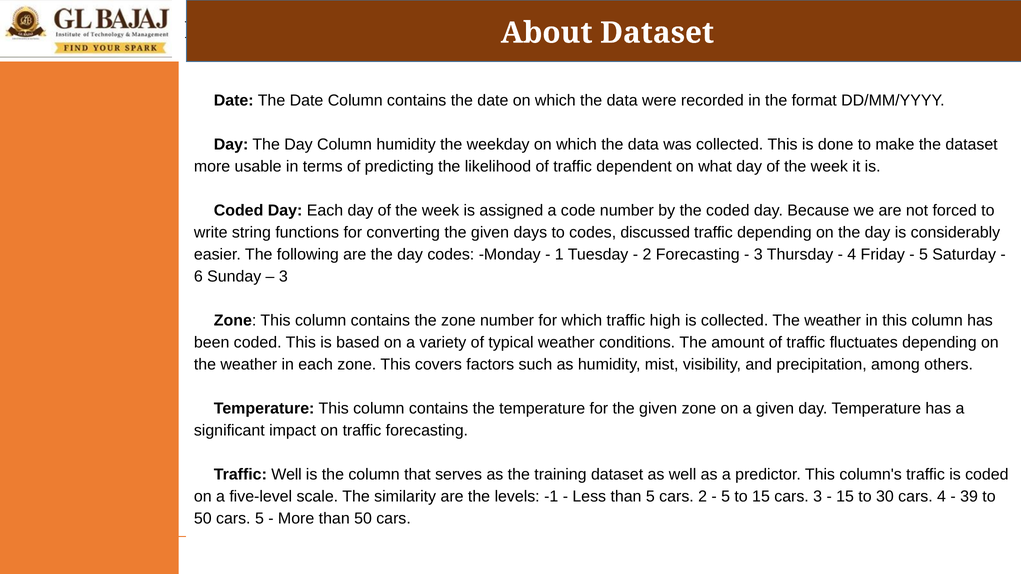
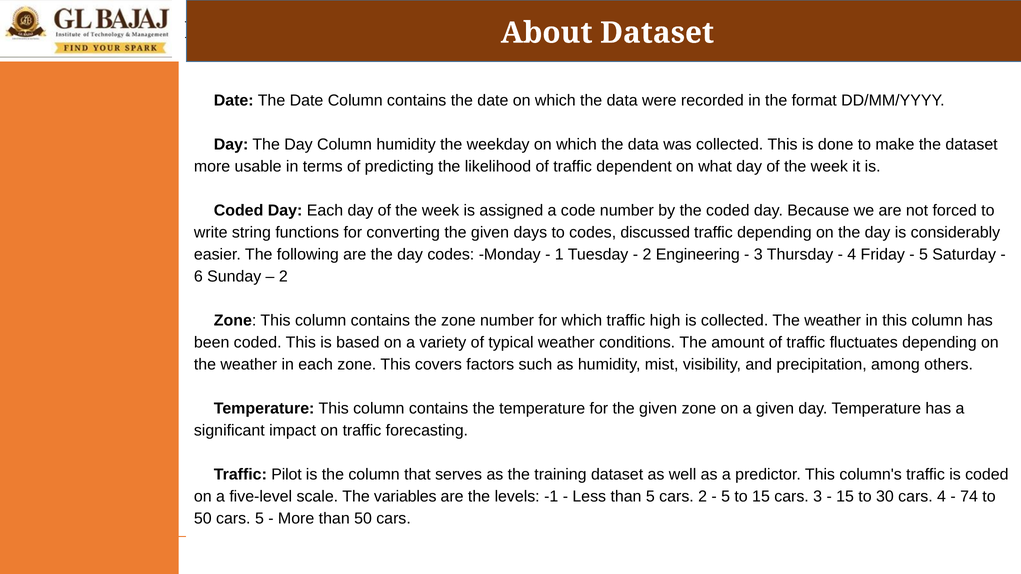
2 Forecasting: Forecasting -> Engineering
3 at (283, 277): 3 -> 2
📌Traffic Well: Well -> Pilot
similarity: similarity -> variables
39: 39 -> 74
